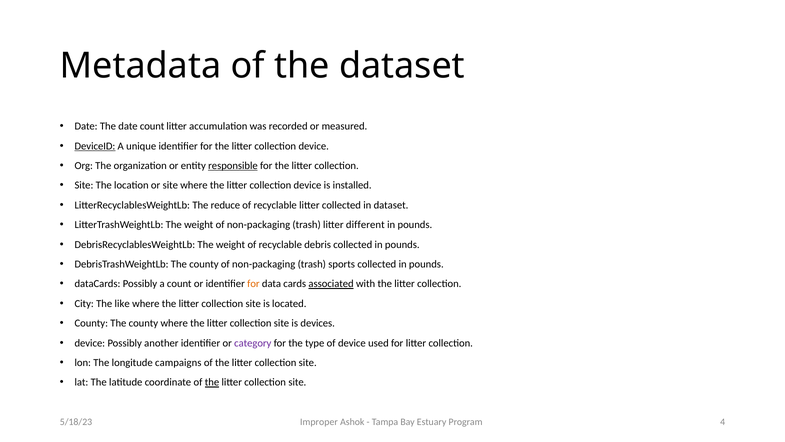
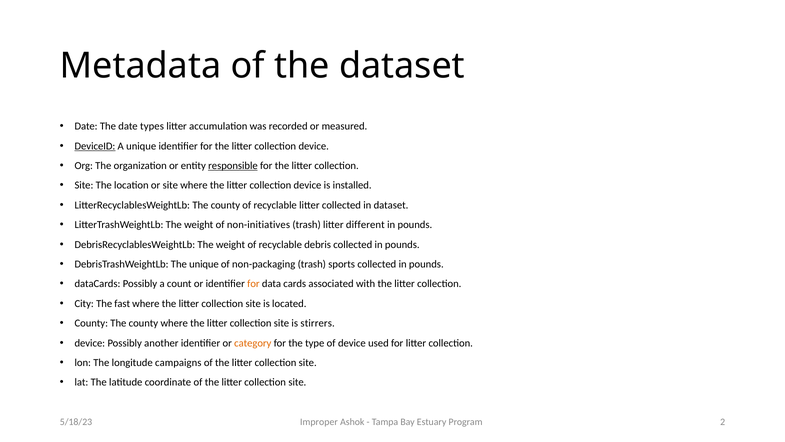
date count: count -> types
LitterRecyclablesWeightLb The reduce: reduce -> county
weight of non-packaging: non-packaging -> non-initiatives
DebrisTrashWeightLb The county: county -> unique
associated underline: present -> none
like: like -> fast
devices: devices -> stirrers
category colour: purple -> orange
the at (212, 382) underline: present -> none
4: 4 -> 2
